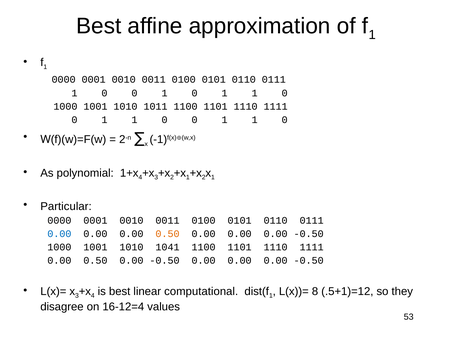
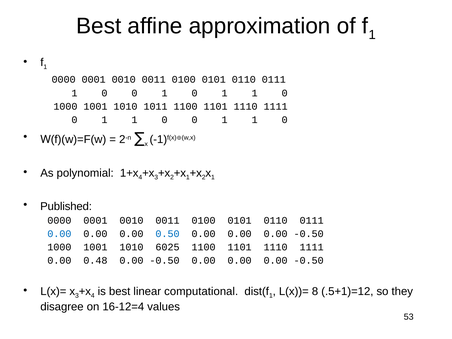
Particular: Particular -> Published
0.50 at (168, 234) colour: orange -> blue
1041: 1041 -> 6025
0.50 at (95, 260): 0.50 -> 0.48
